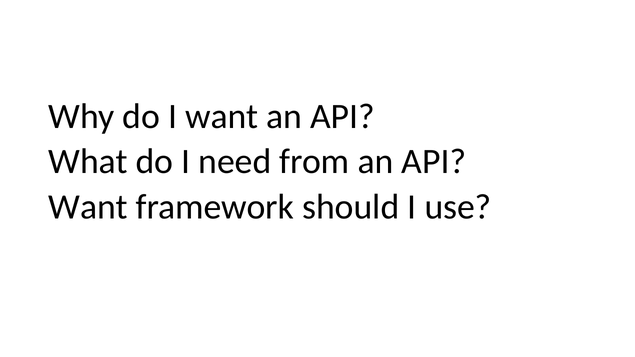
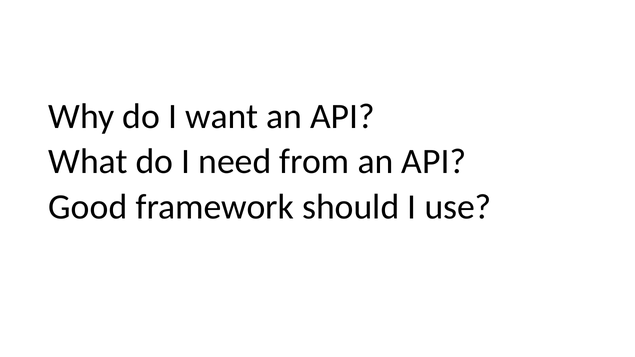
Want at (88, 207): Want -> Good
